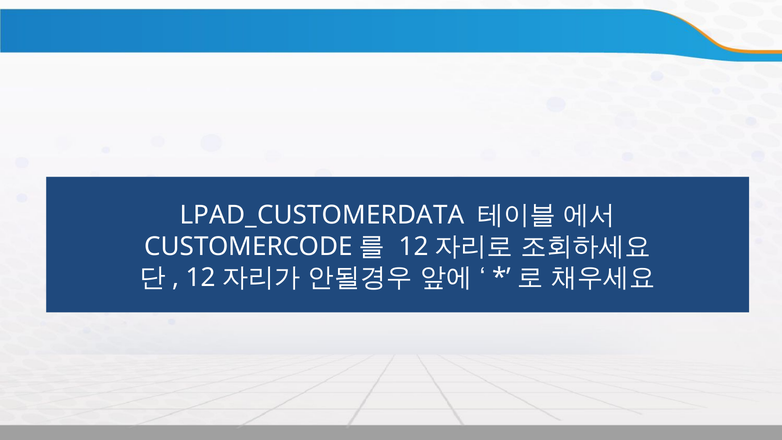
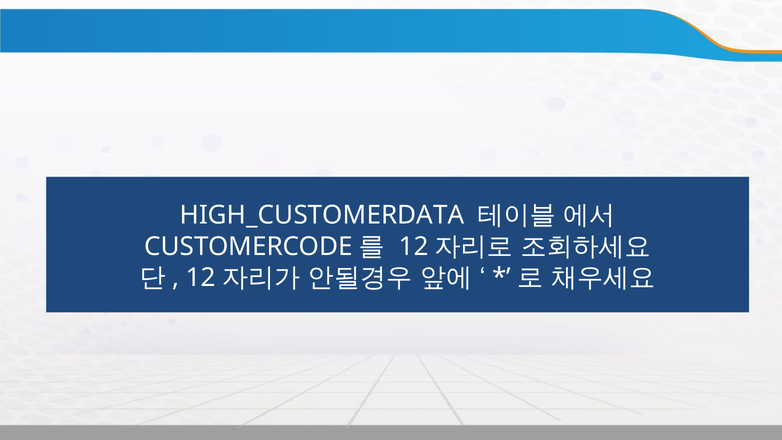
LPAD_CUSTOMERDATA: LPAD_CUSTOMERDATA -> HIGH_CUSTOMERDATA
